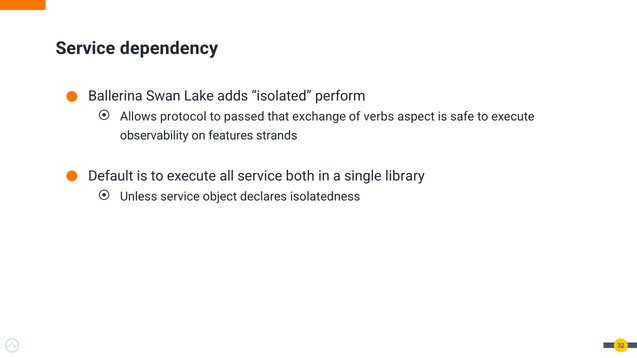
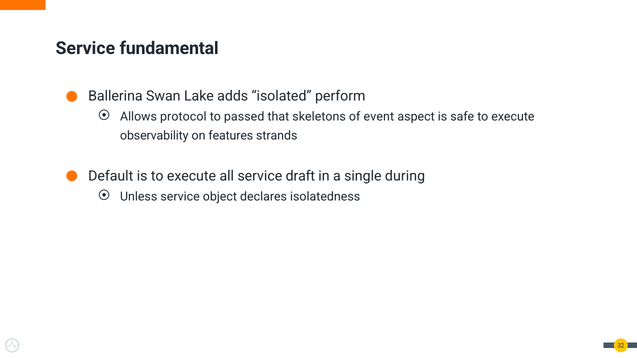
dependency: dependency -> fundamental
exchange: exchange -> skeletons
verbs: verbs -> event
both: both -> draft
library: library -> during
